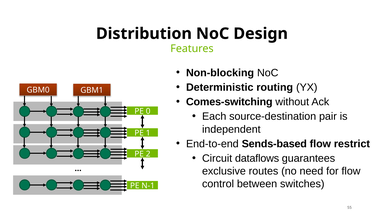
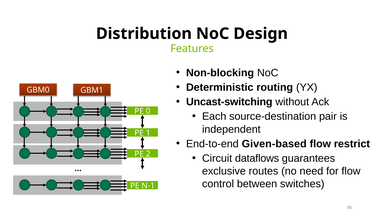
Comes-switching: Comes-switching -> Uncast-switching
Sends-based: Sends-based -> Given-based
